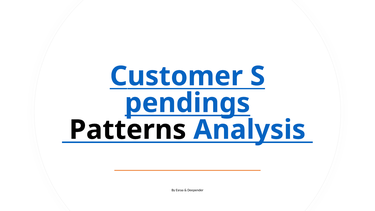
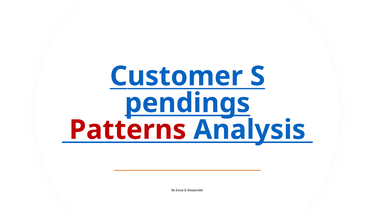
Patterns colour: black -> red
